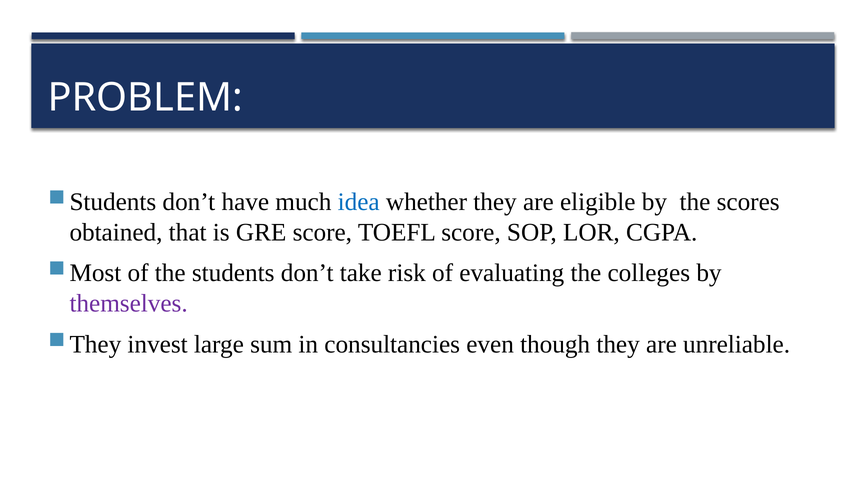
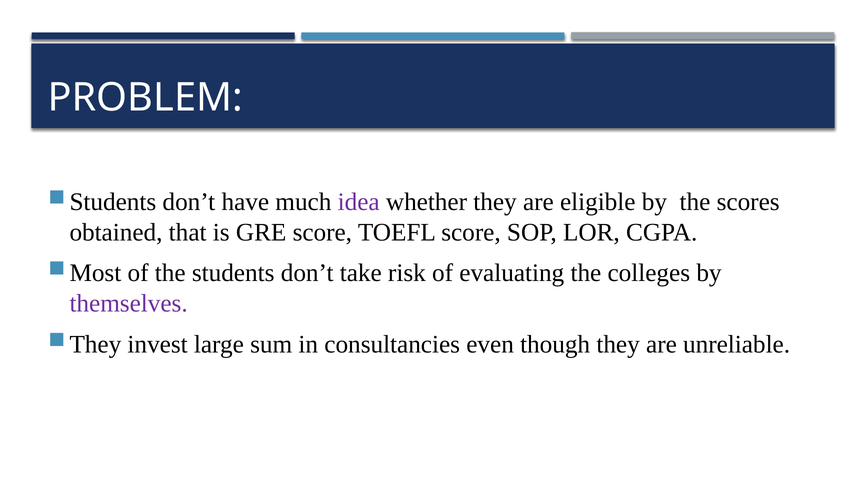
idea colour: blue -> purple
